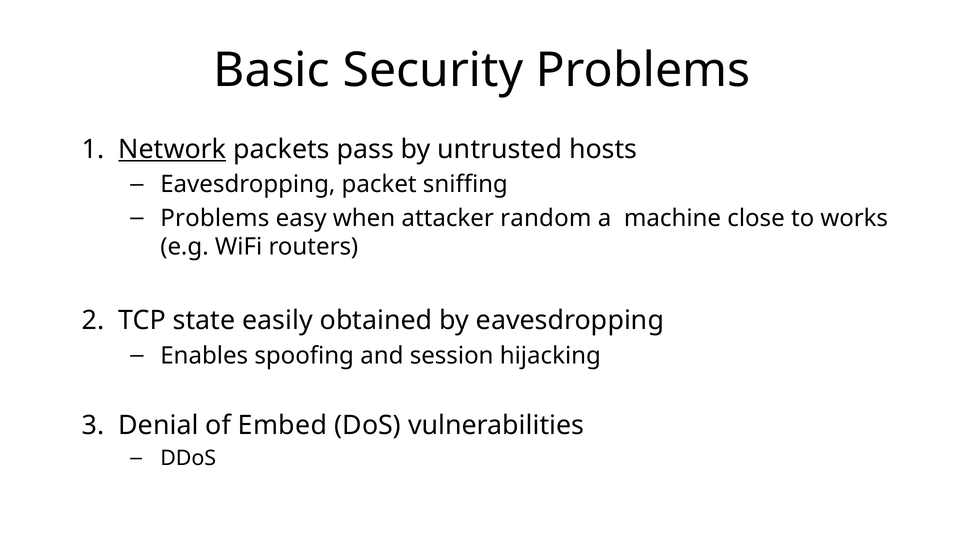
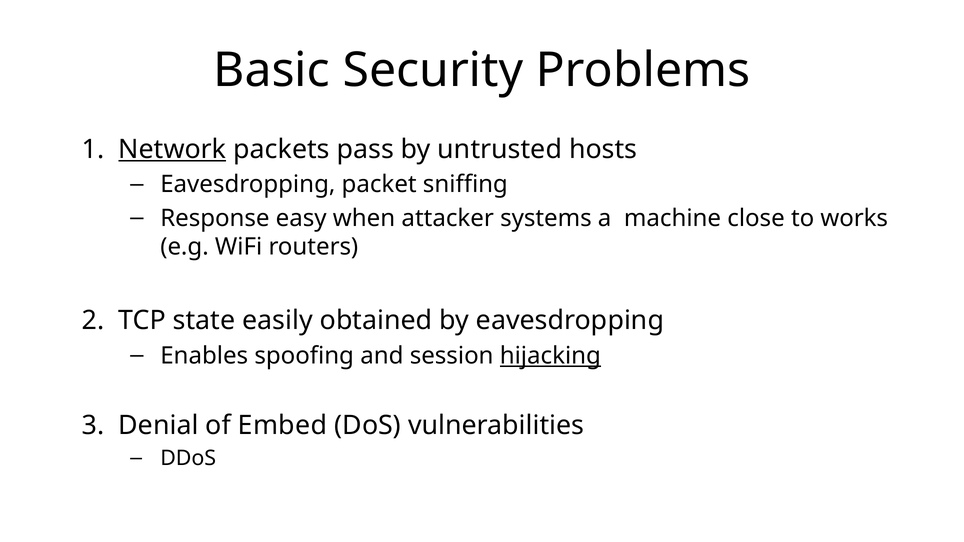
Problems at (215, 218): Problems -> Response
random: random -> systems
hijacking underline: none -> present
